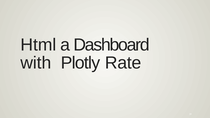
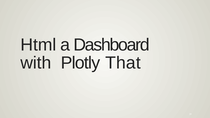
Rate: Rate -> That
